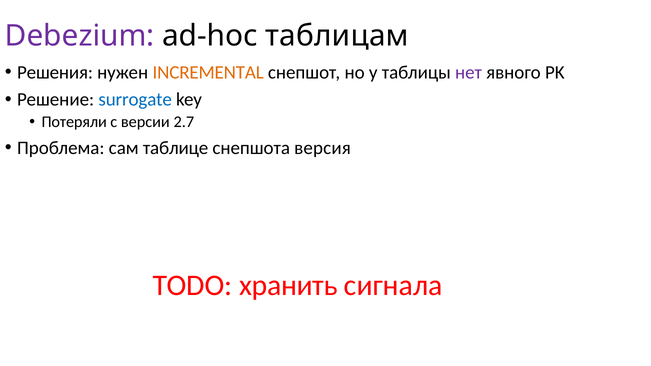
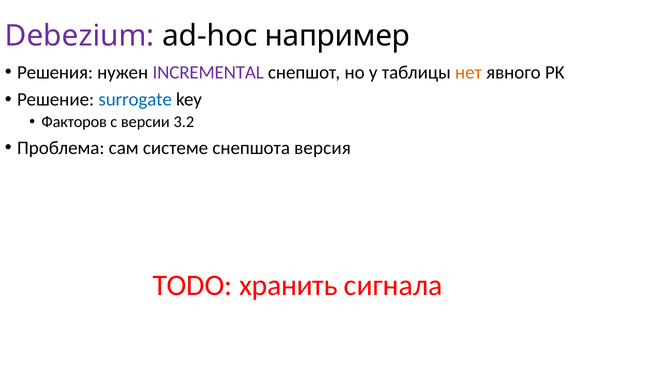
таблицам: таблицам -> например
INCREMENTAL colour: orange -> purple
нет colour: purple -> orange
Потеряли: Потеряли -> Факторов
2.7: 2.7 -> 3.2
таблице: таблице -> системе
